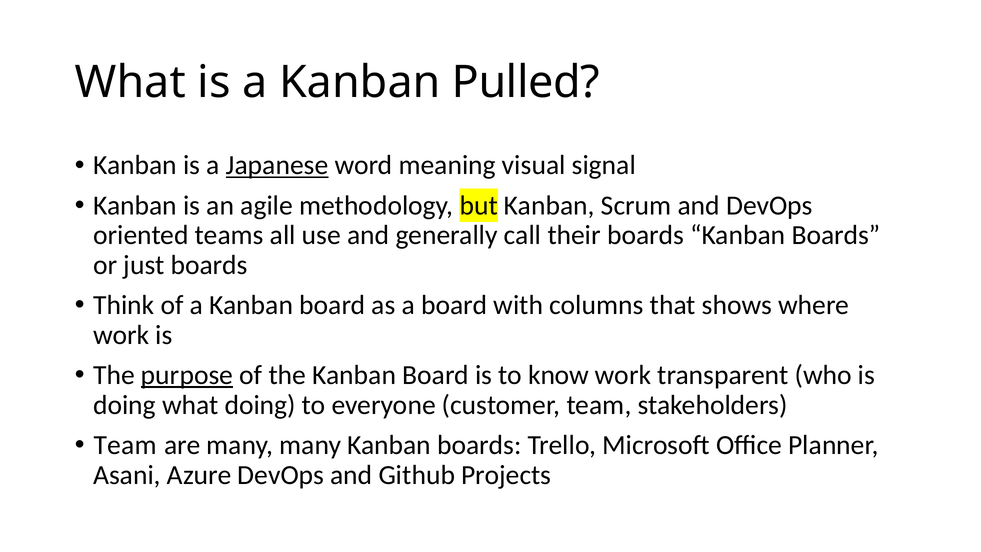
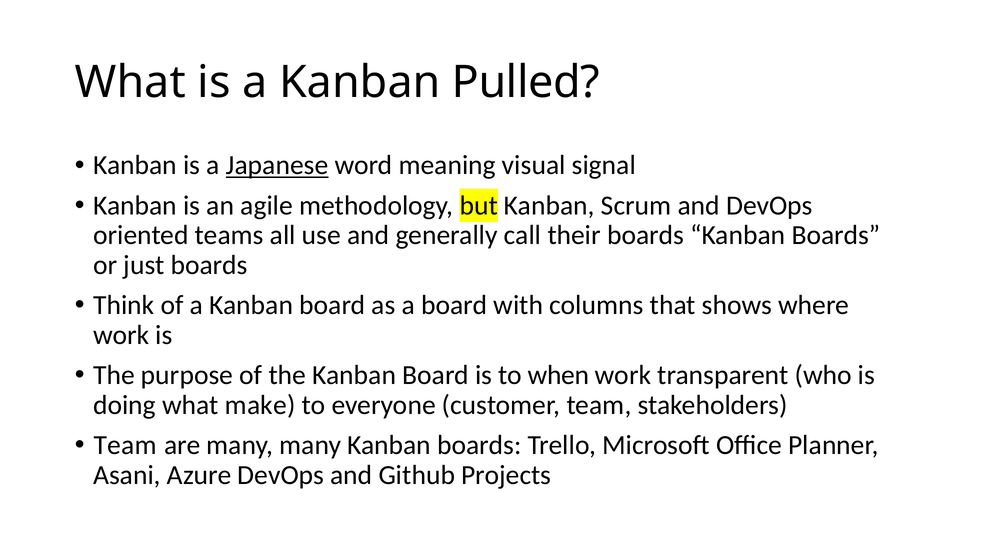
purpose underline: present -> none
know: know -> when
what doing: doing -> make
